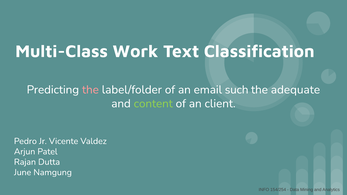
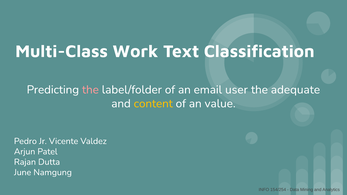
such: such -> user
content colour: light green -> yellow
client: client -> value
